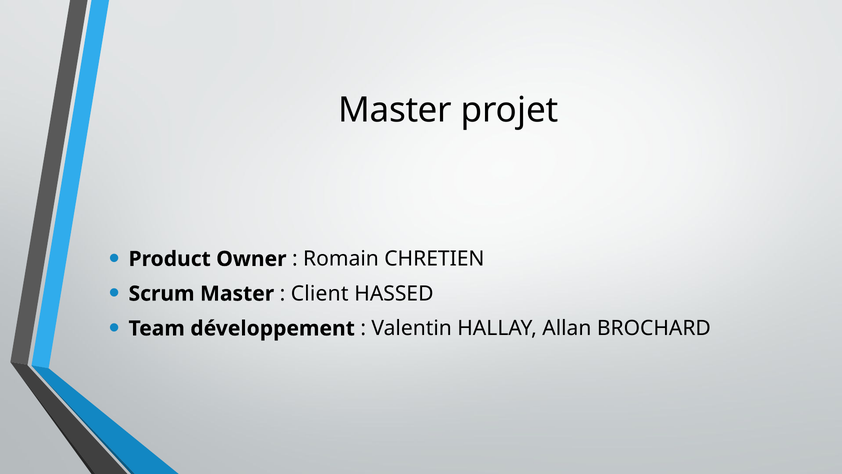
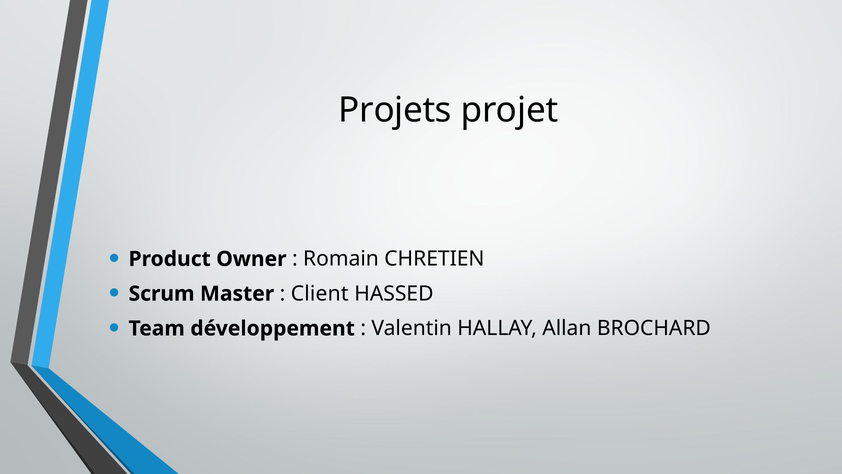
Master at (395, 110): Master -> Projets
